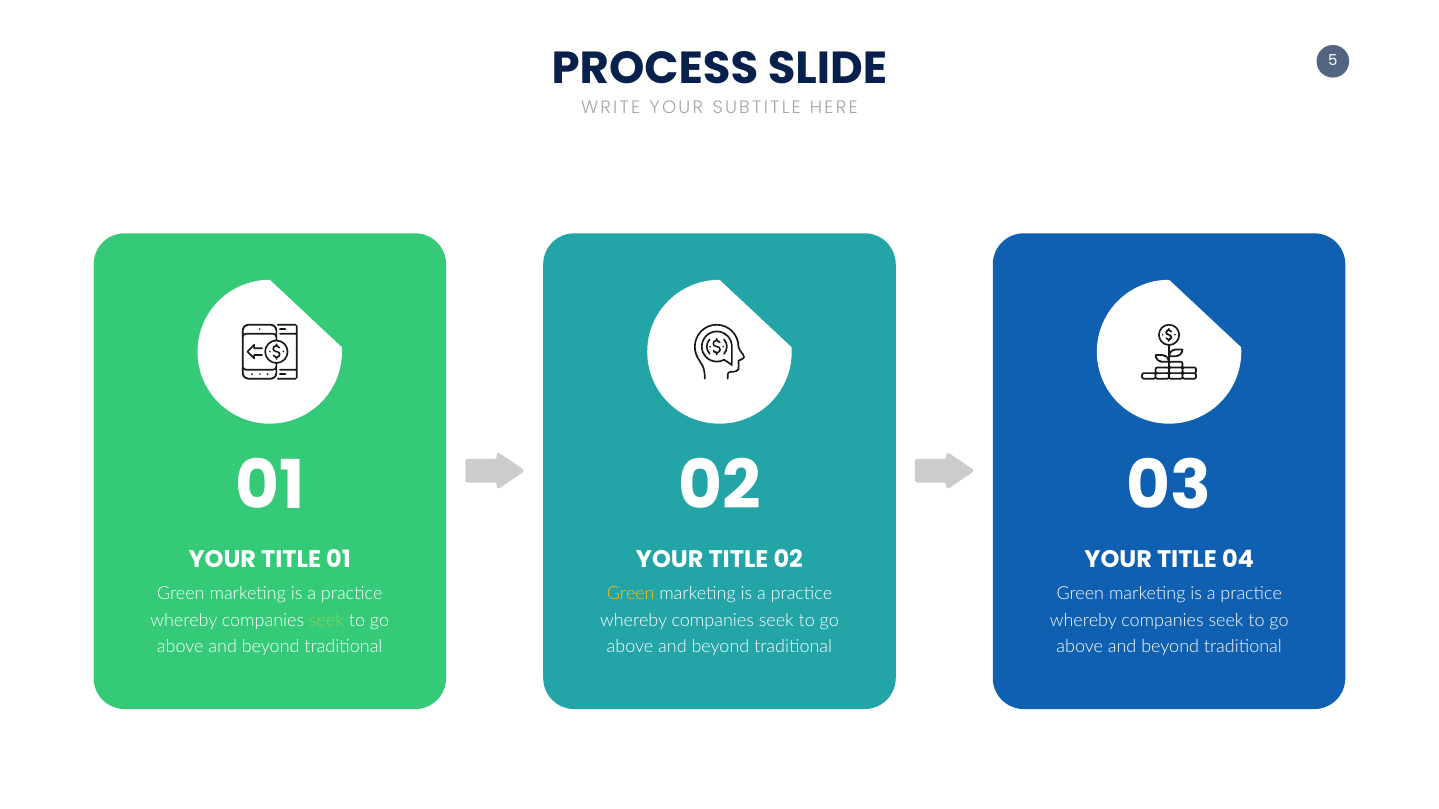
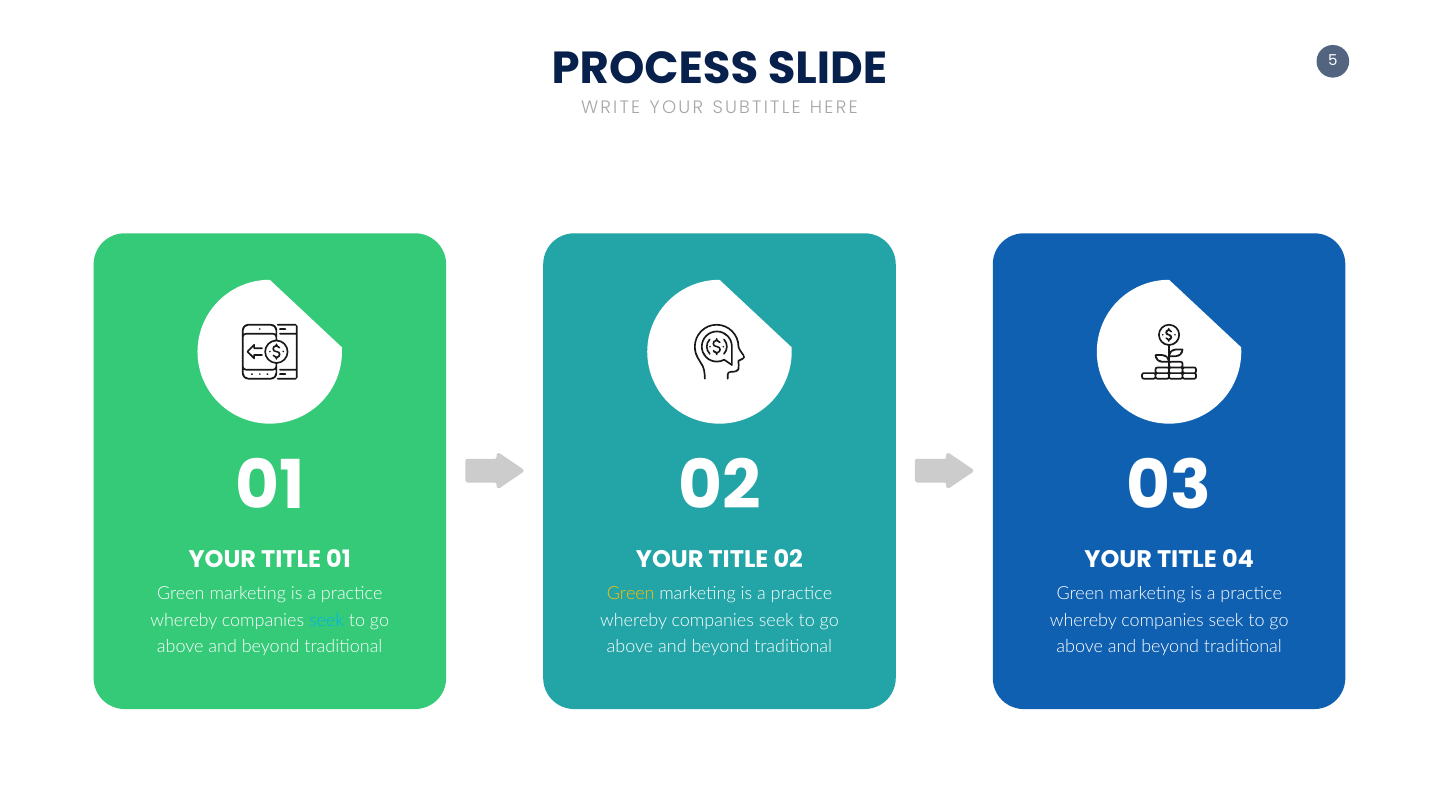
seek at (327, 621) colour: light green -> light blue
